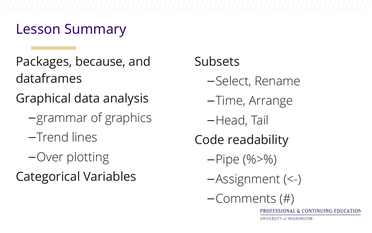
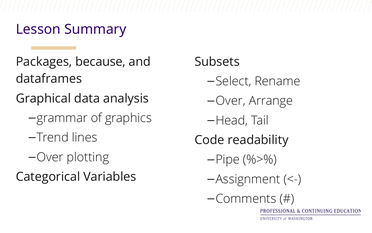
Time at (231, 101): Time -> Over
